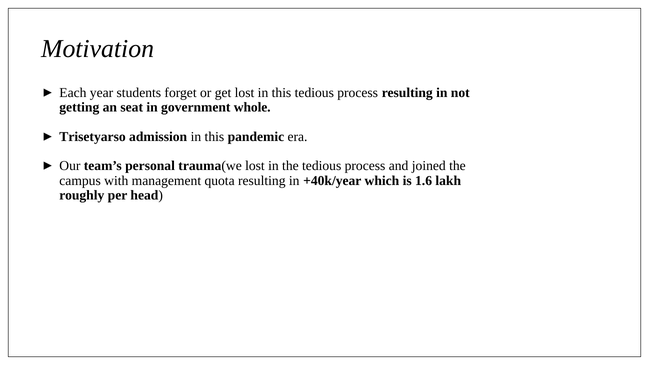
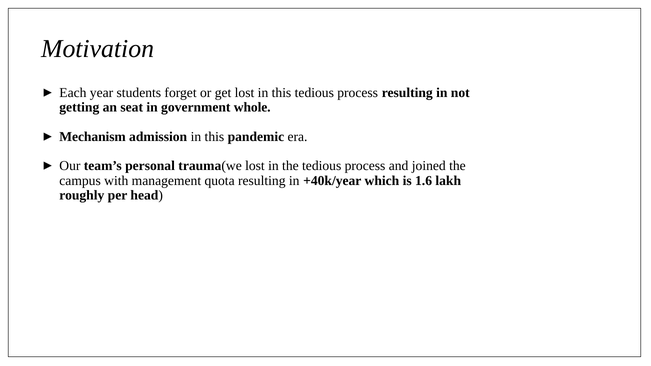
Trisetyarso: Trisetyarso -> Mechanism
